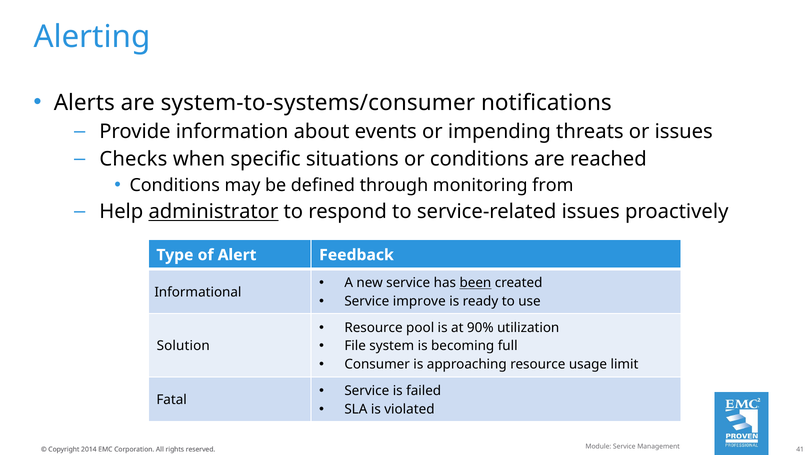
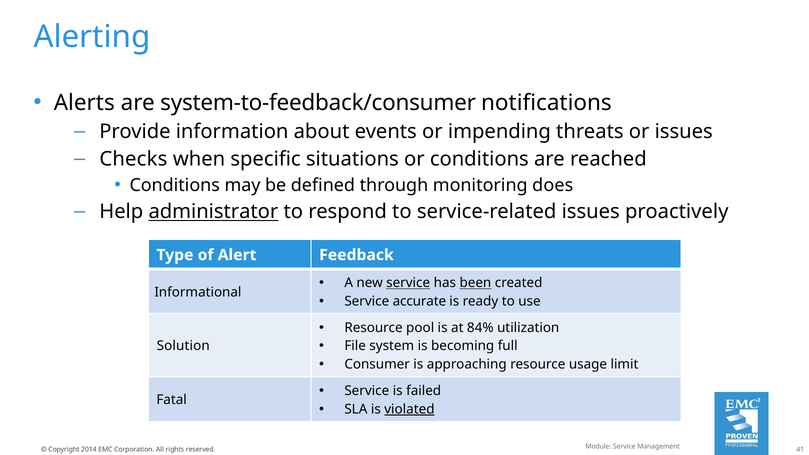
system-to-systems/consumer: system-to-systems/consumer -> system-to-feedback/consumer
from: from -> does
service at (408, 283) underline: none -> present
improve: improve -> accurate
90%: 90% -> 84%
violated underline: none -> present
